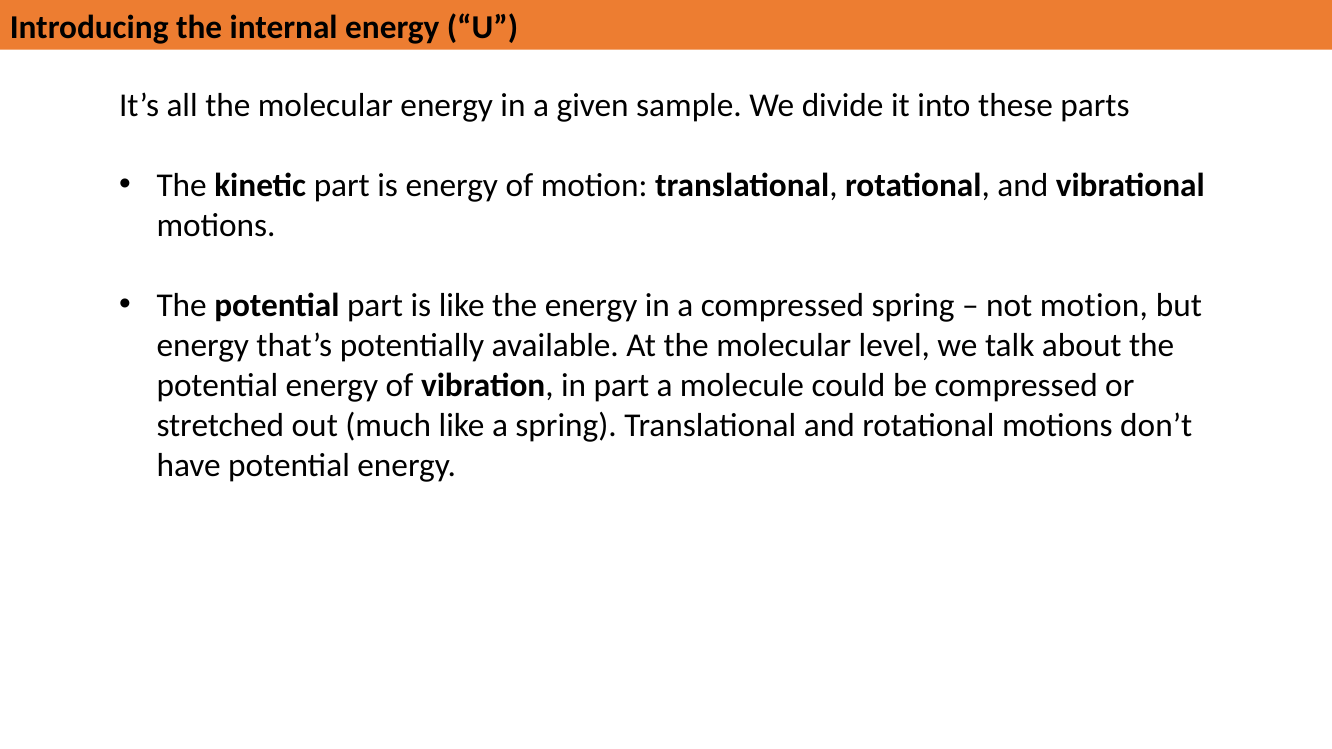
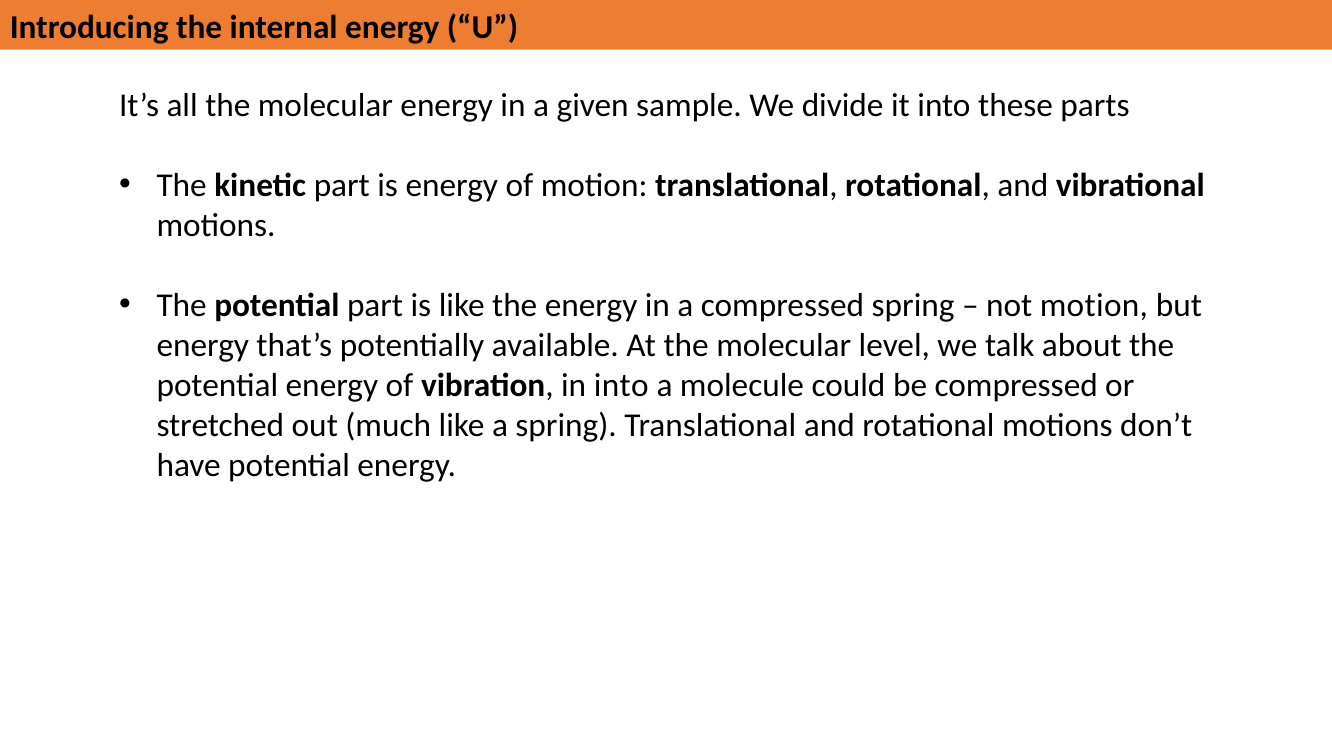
in part: part -> into
